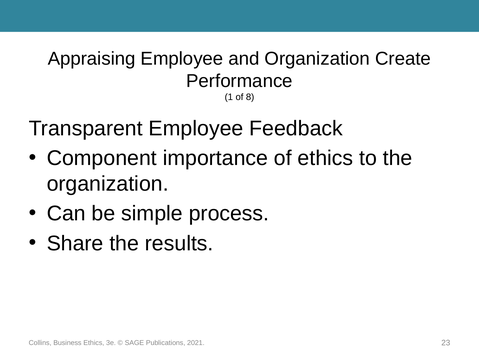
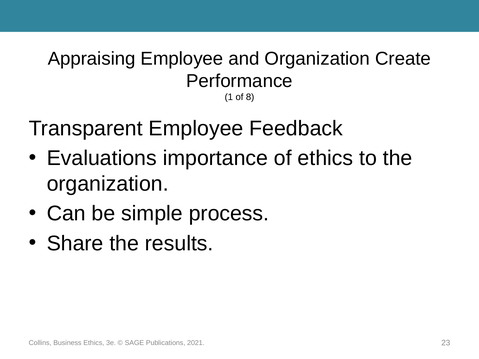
Component: Component -> Evaluations
